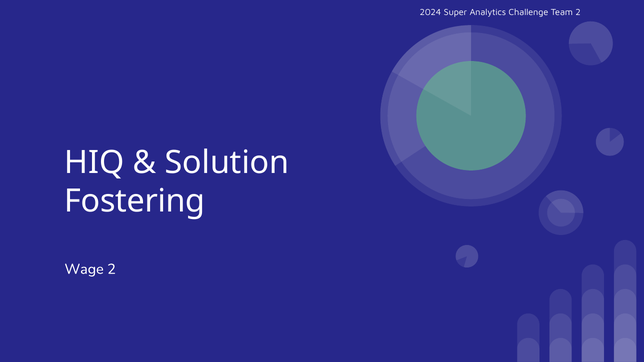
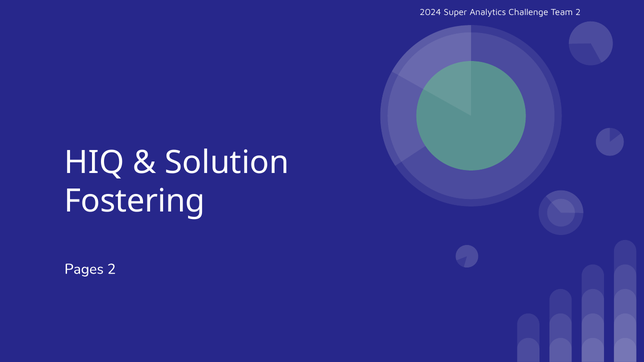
Wage: Wage -> Pages
